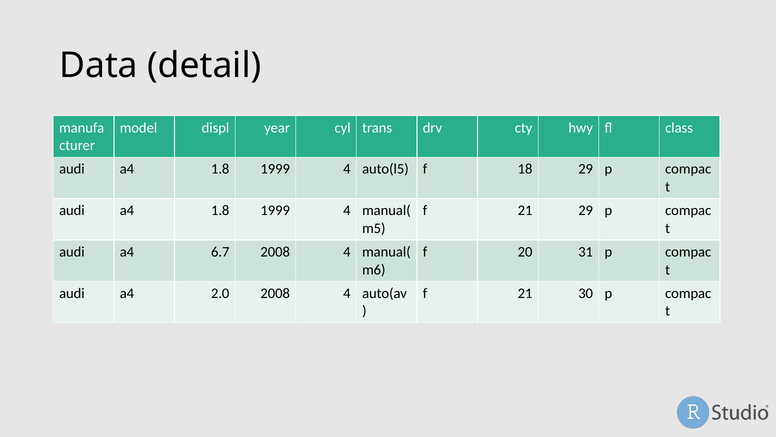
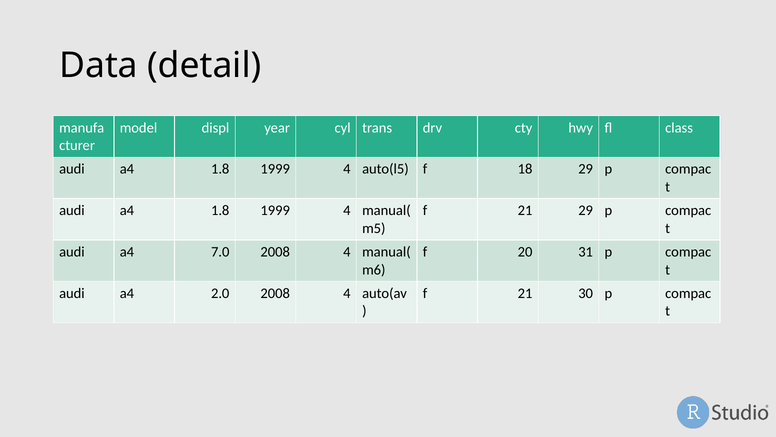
6.7: 6.7 -> 7.0
